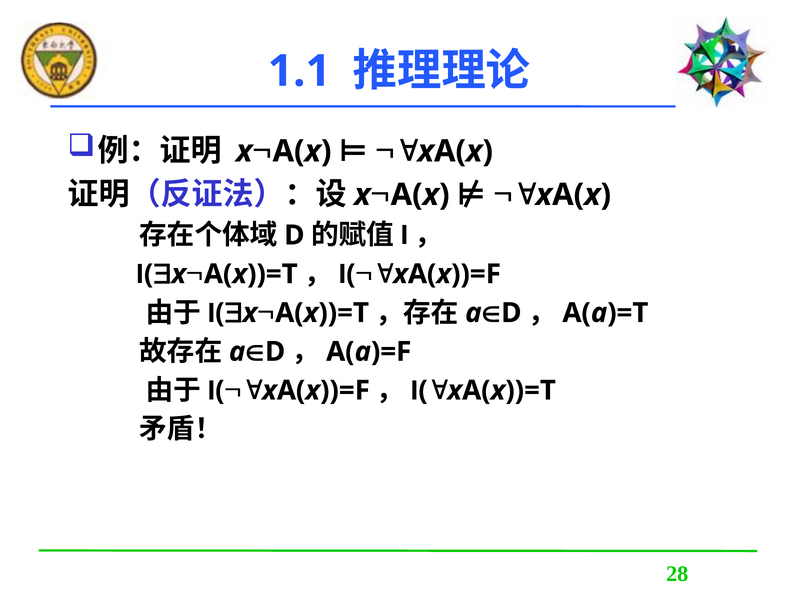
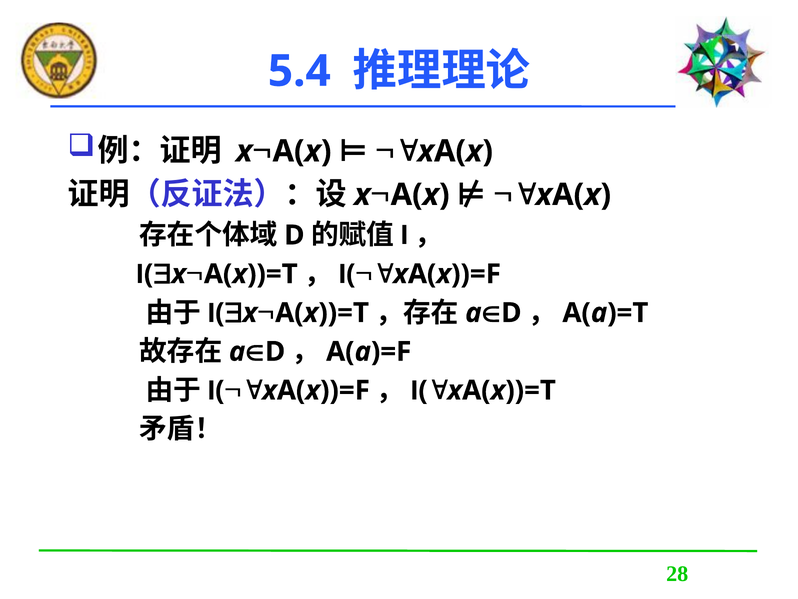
1.1: 1.1 -> 5.4
